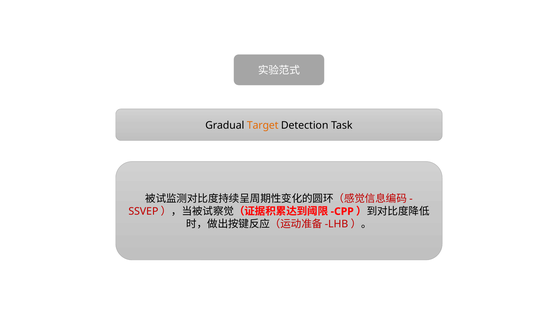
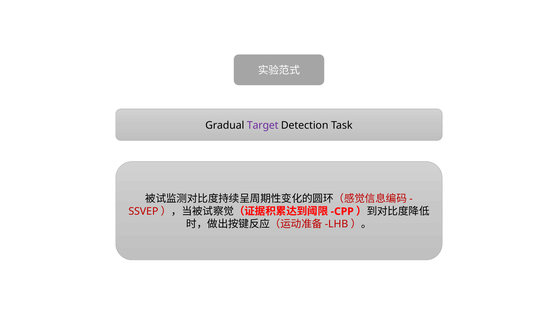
Target colour: orange -> purple
